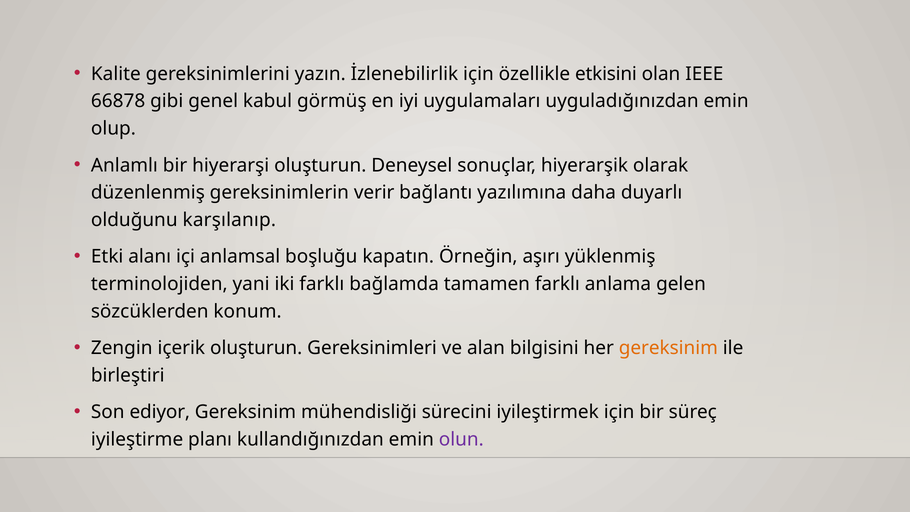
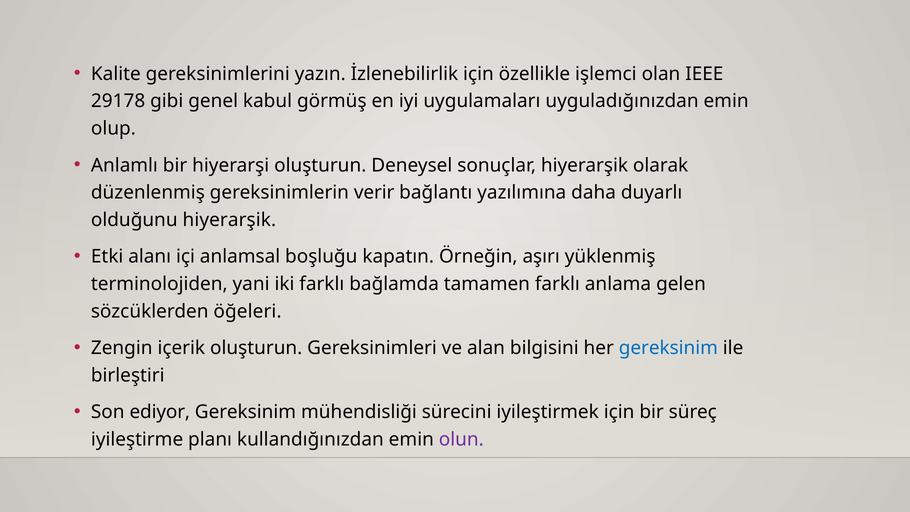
etkisini: etkisini -> işlemci
66878: 66878 -> 29178
olduğunu karşılanıp: karşılanıp -> hiyerarşik
konum: konum -> öğeleri
gereksinim at (668, 348) colour: orange -> blue
